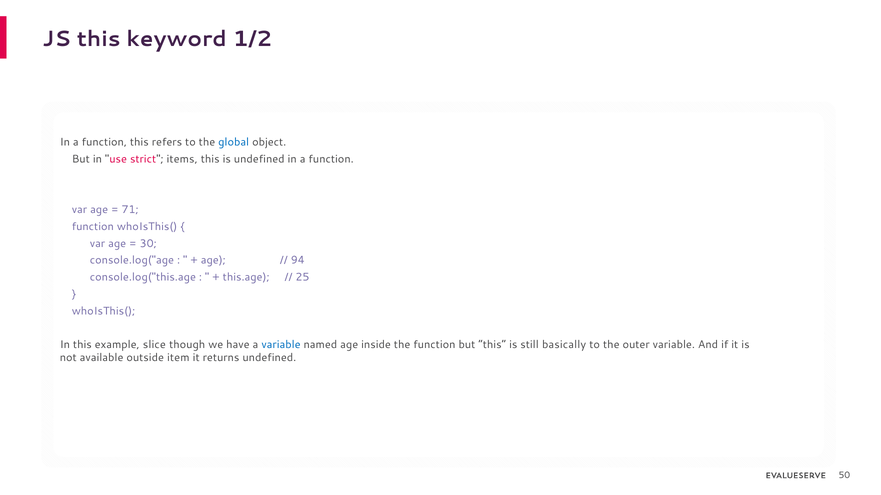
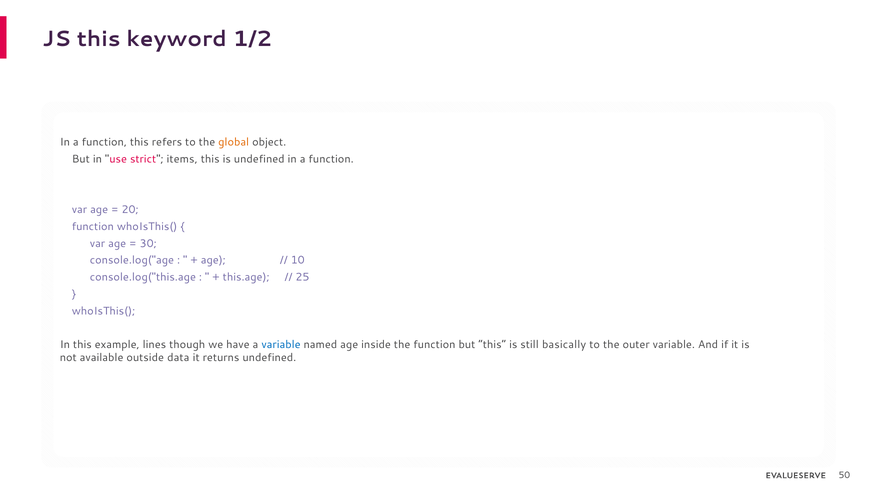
global colour: blue -> orange
71: 71 -> 20
94: 94 -> 10
slice: slice -> lines
item: item -> data
